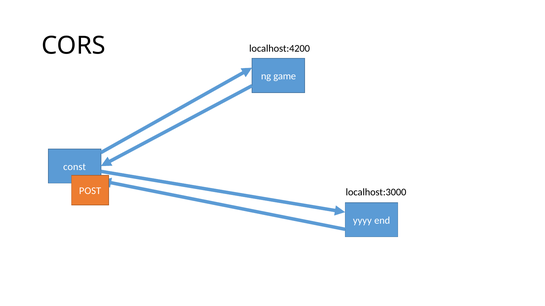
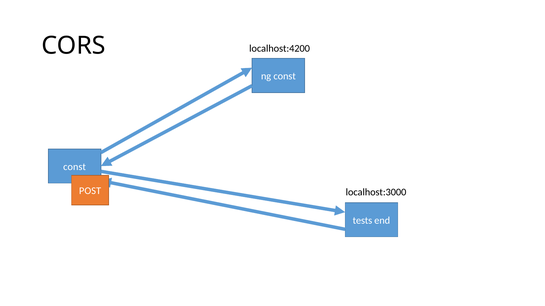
ng game: game -> const
yyyy: yyyy -> tests
